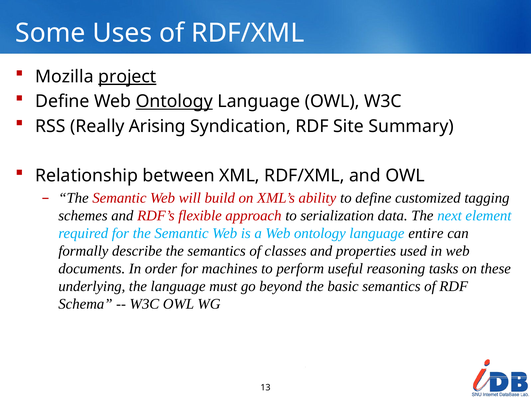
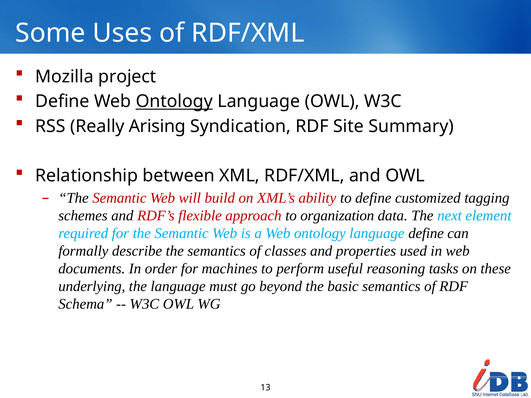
project underline: present -> none
serialization: serialization -> organization
language entire: entire -> define
